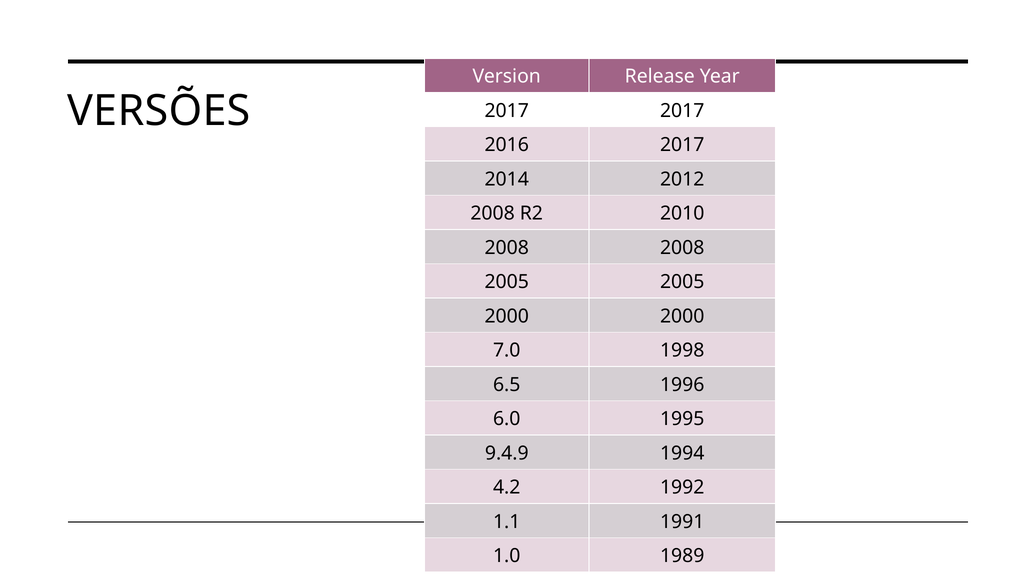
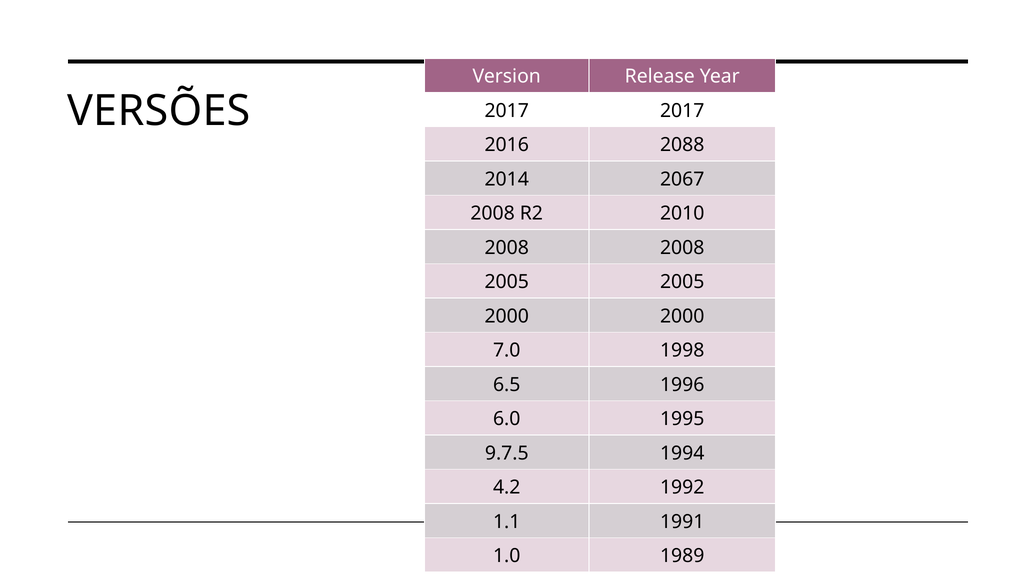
2016 2017: 2017 -> 2088
2012: 2012 -> 2067
9.4.9: 9.4.9 -> 9.7.5
